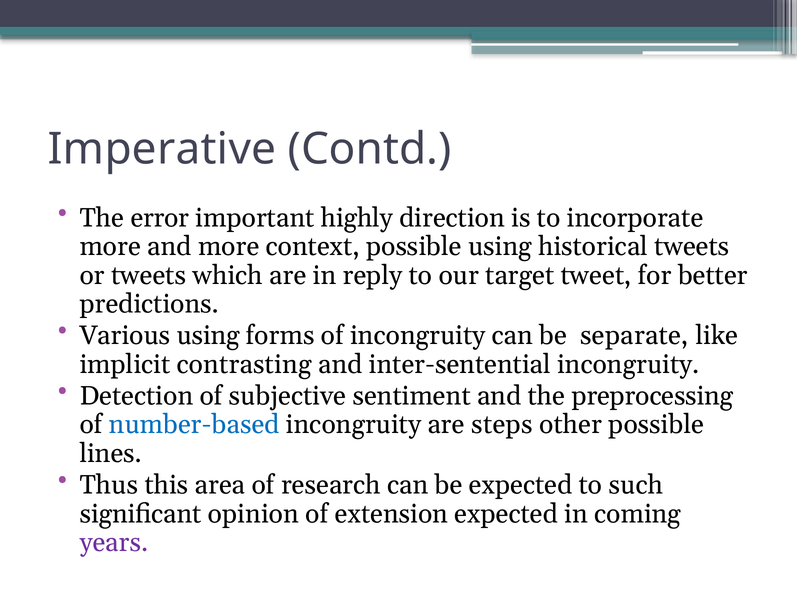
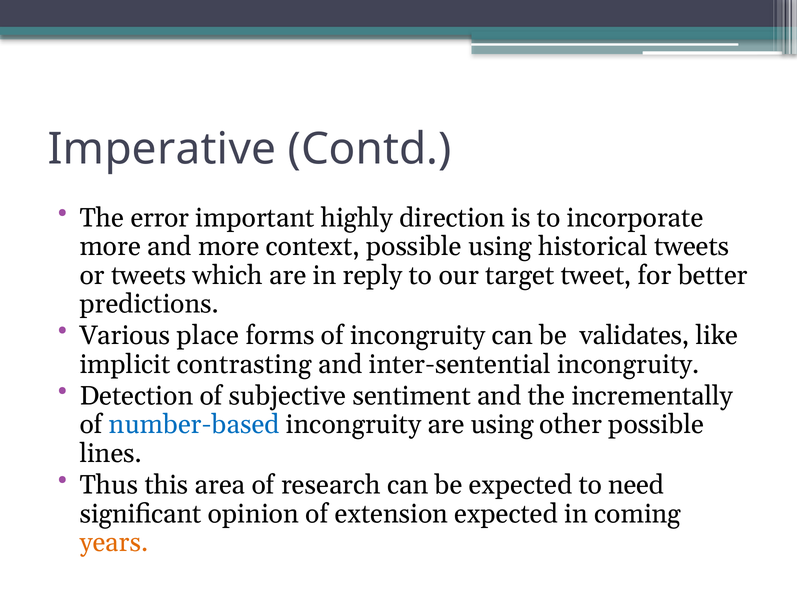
Various using: using -> place
separate: separate -> validates
preprocessing: preprocessing -> incrementally
are steps: steps -> using
such: such -> need
years colour: purple -> orange
